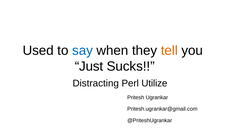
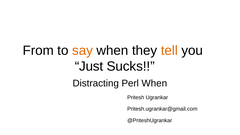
Used: Used -> From
say colour: blue -> orange
Perl Utilize: Utilize -> When
